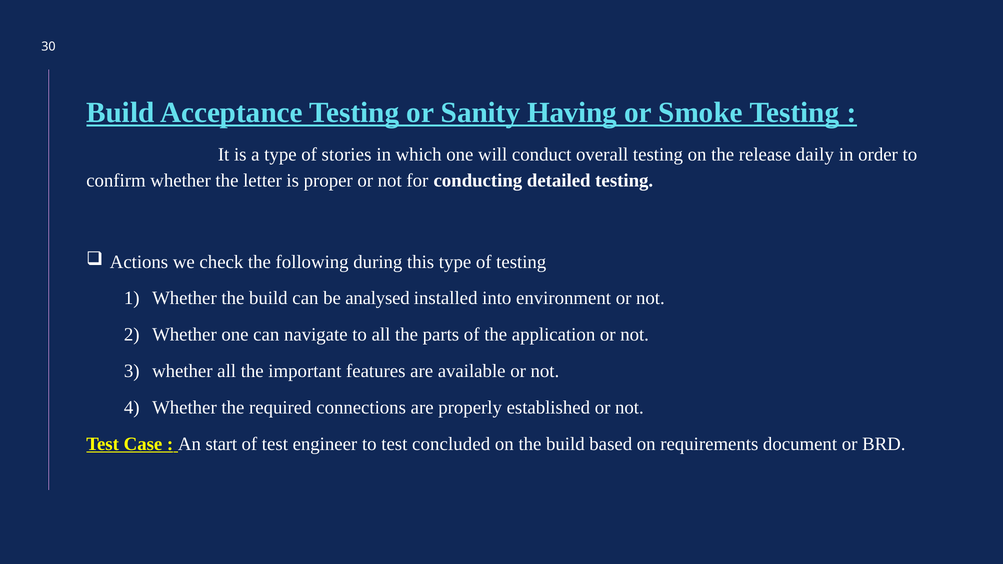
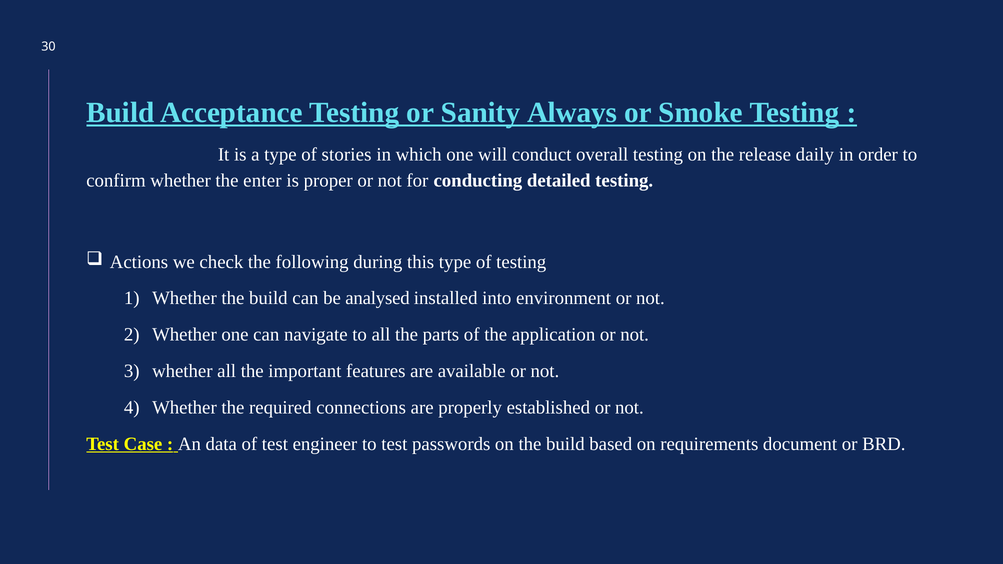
Having: Having -> Always
letter: letter -> enter
start: start -> data
concluded: concluded -> passwords
